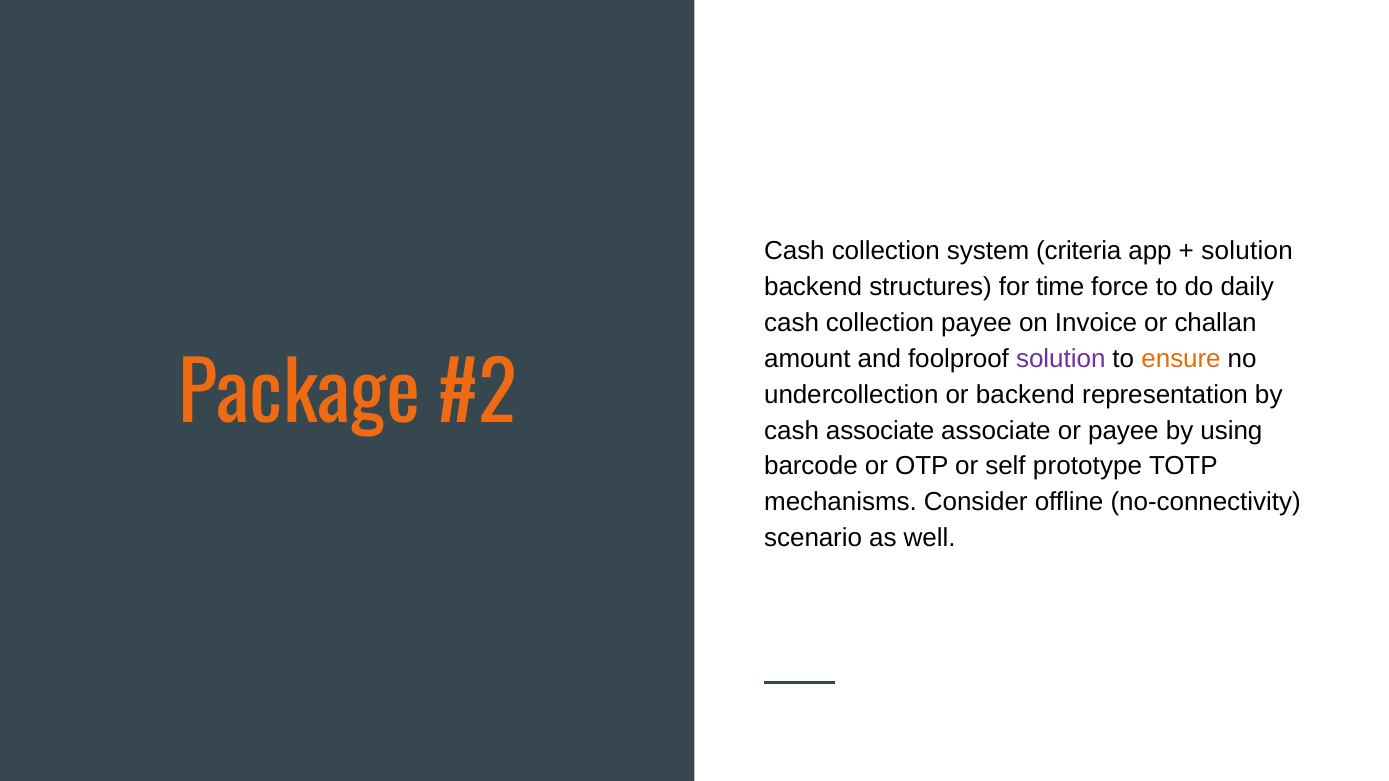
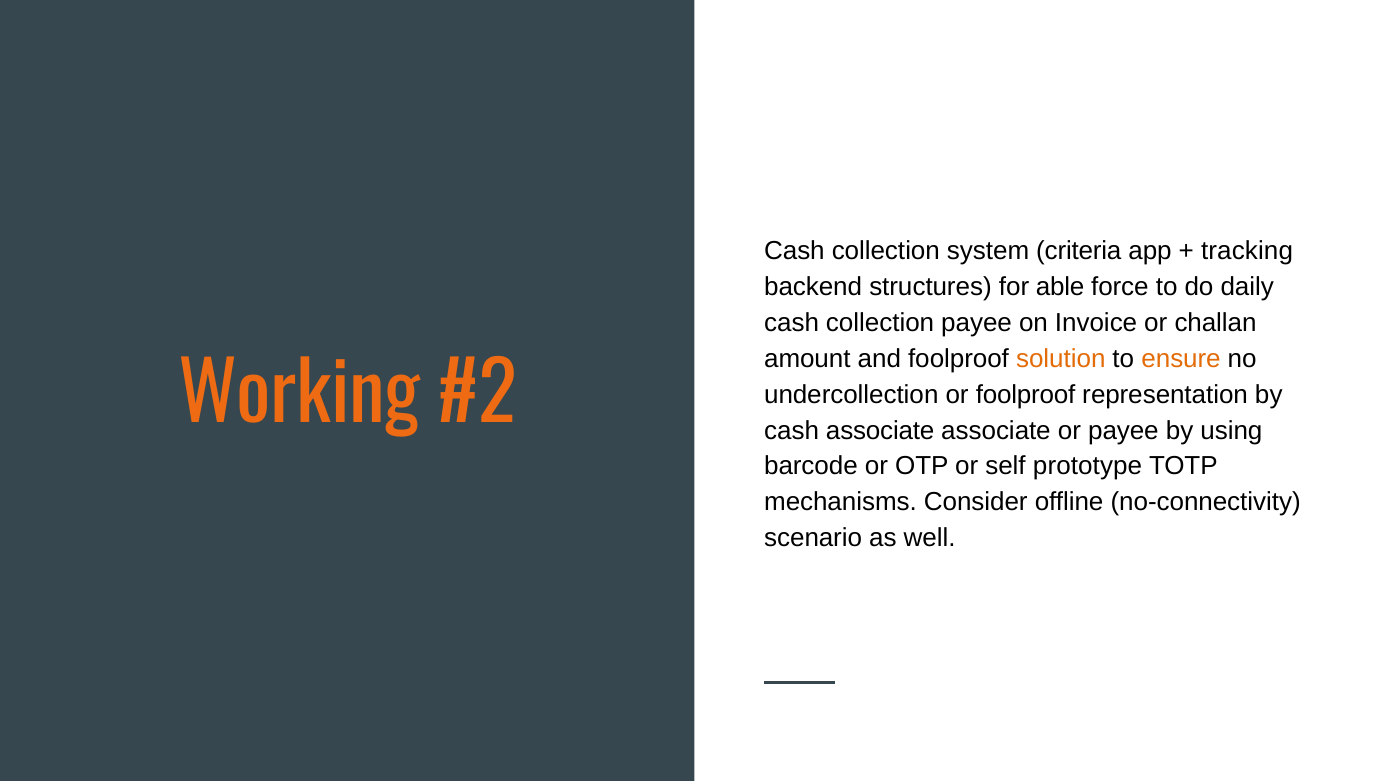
solution at (1247, 251): solution -> tracking
time: time -> able
solution at (1061, 359) colour: purple -> orange
Package: Package -> Working
or backend: backend -> foolproof
